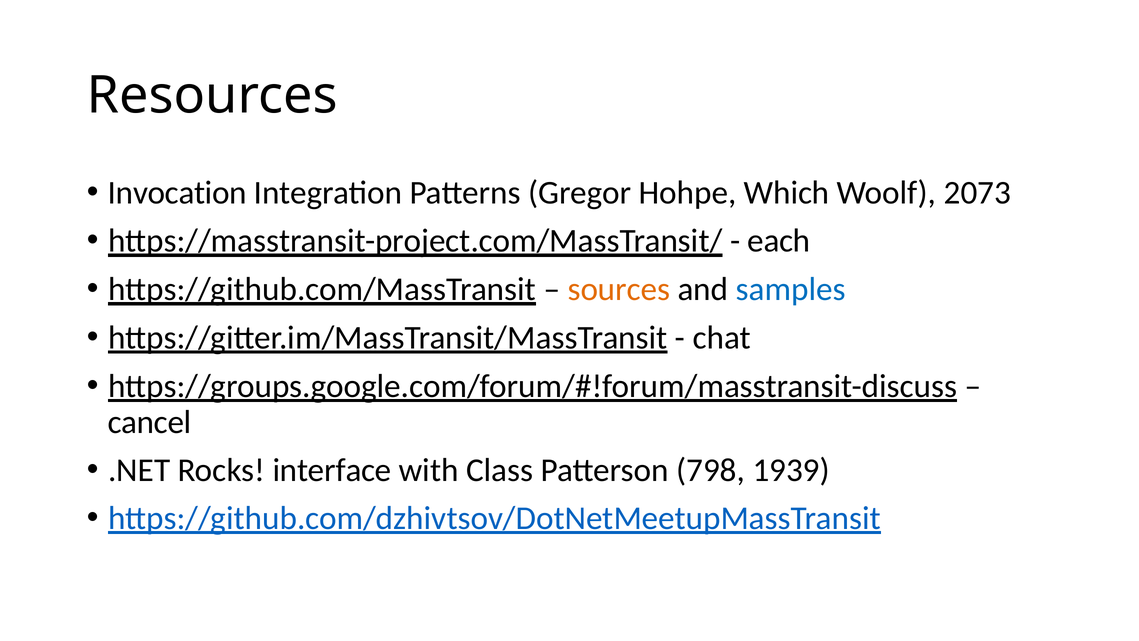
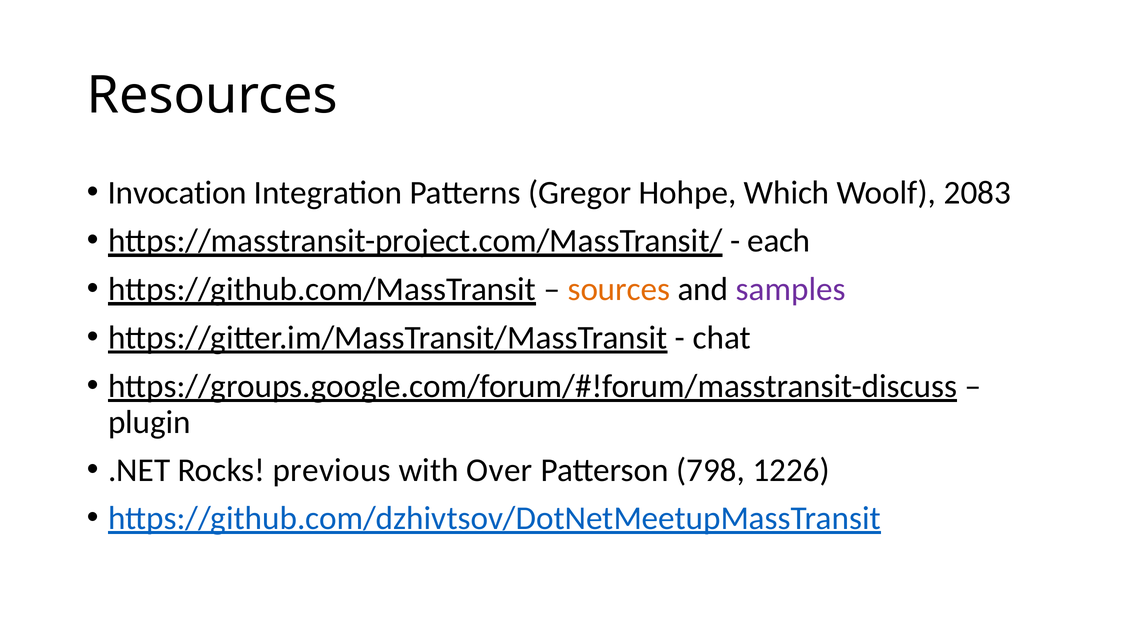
2073: 2073 -> 2083
samples colour: blue -> purple
cancel: cancel -> plugin
interface: interface -> previous
Class: Class -> Over
1939: 1939 -> 1226
